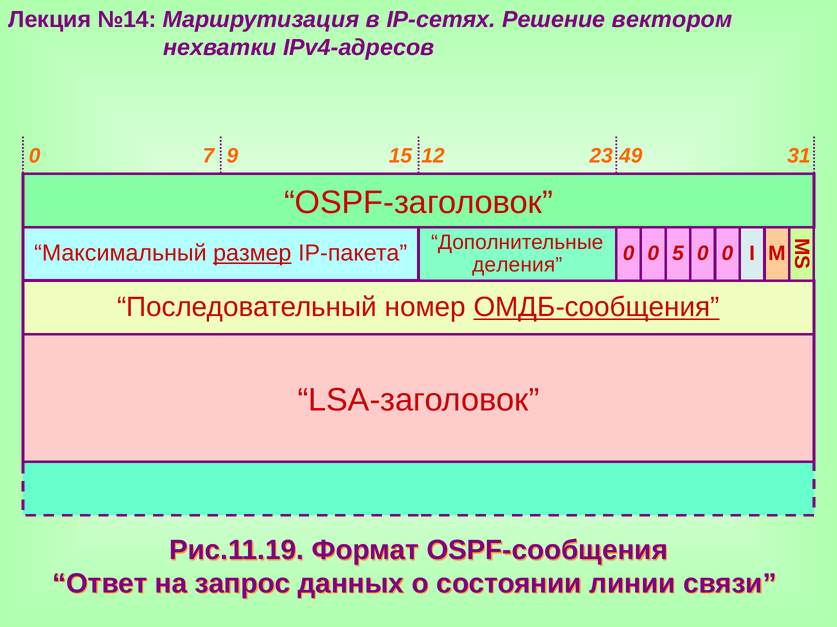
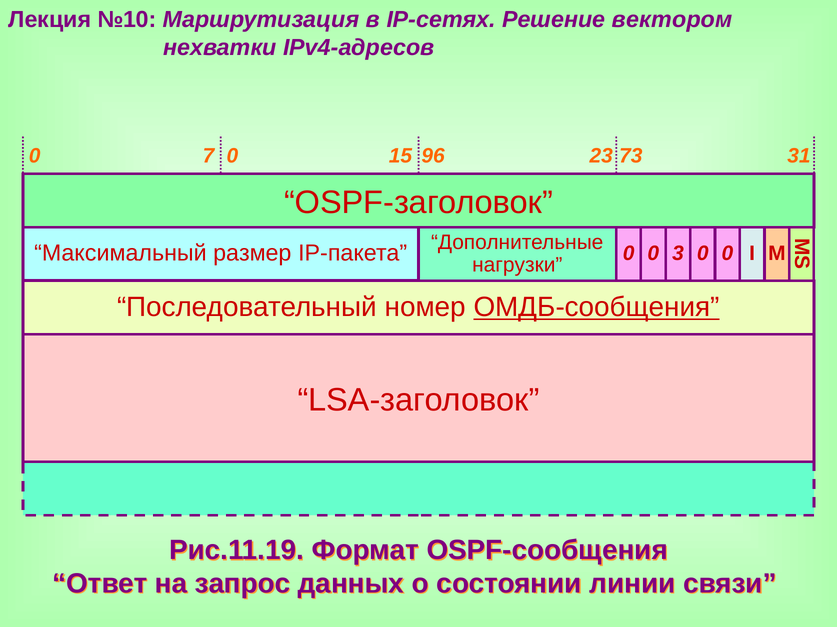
№14: №14 -> №10
7 9: 9 -> 0
12: 12 -> 96
49: 49 -> 73
размер underline: present -> none
5: 5 -> 3
деления: деления -> нагрузки
